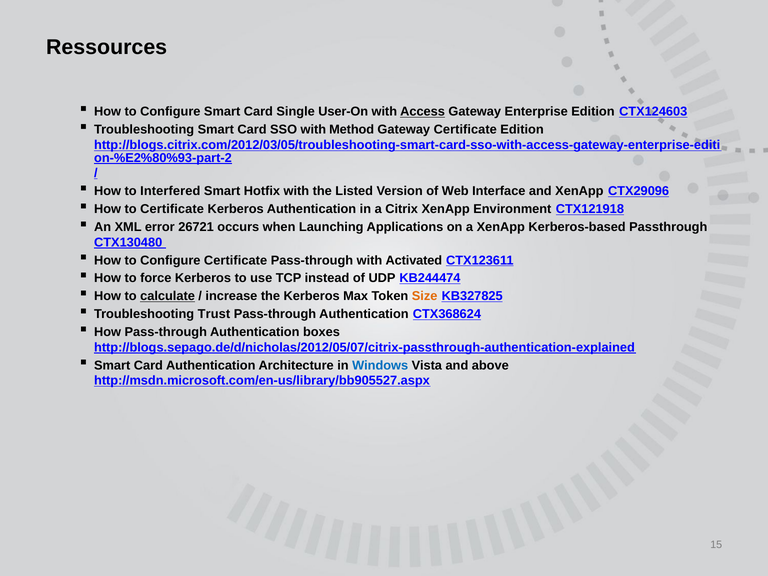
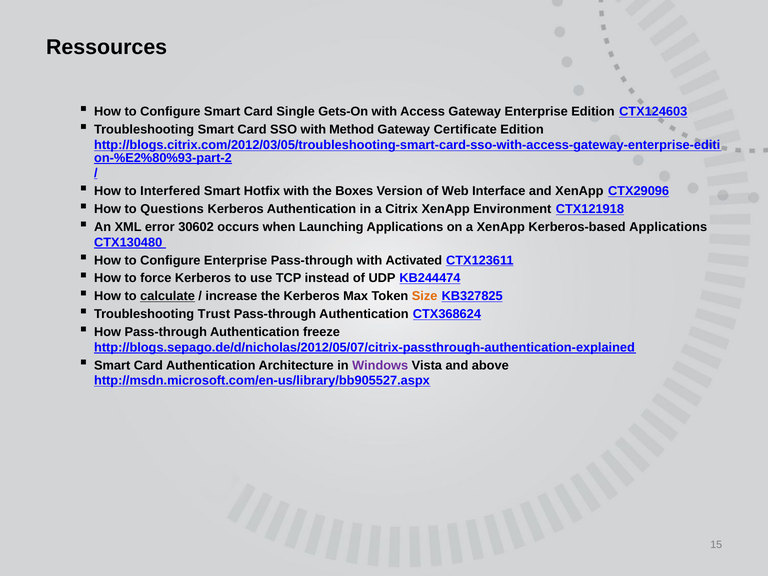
User-On: User-On -> Gets-On
Access underline: present -> none
Listed: Listed -> Boxes
to Certificate: Certificate -> Questions
26721: 26721 -> 30602
Kerberos-based Passthrough: Passthrough -> Applications
Configure Certificate: Certificate -> Enterprise
boxes: boxes -> freeze
Windows colour: blue -> purple
